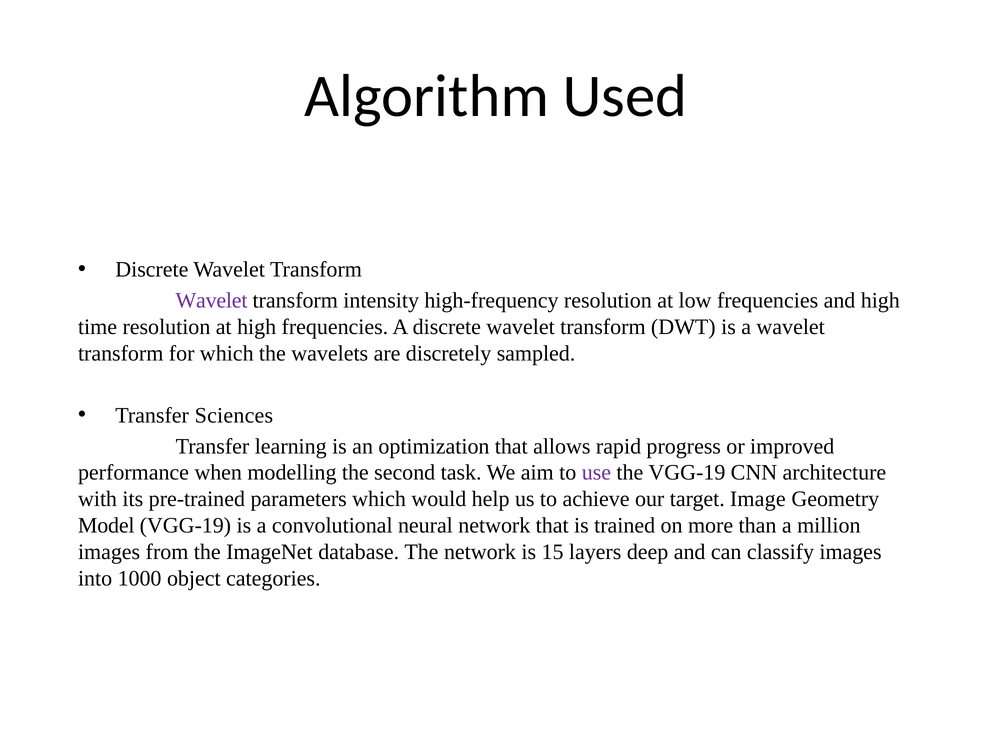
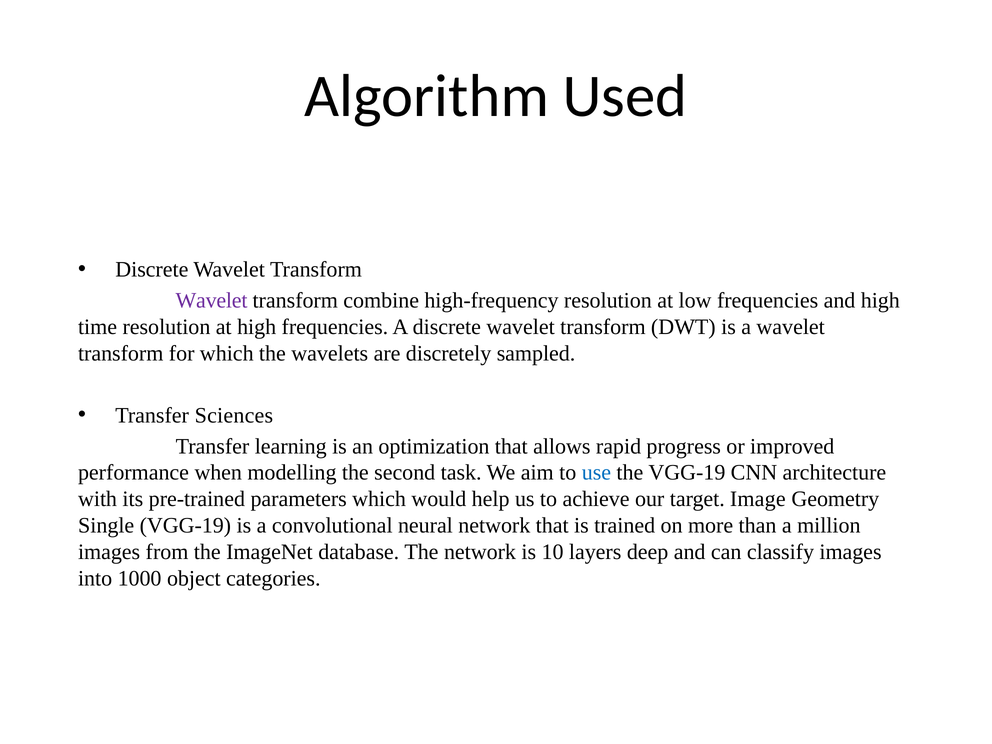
intensity: intensity -> combine
use colour: purple -> blue
Model: Model -> Single
15: 15 -> 10
